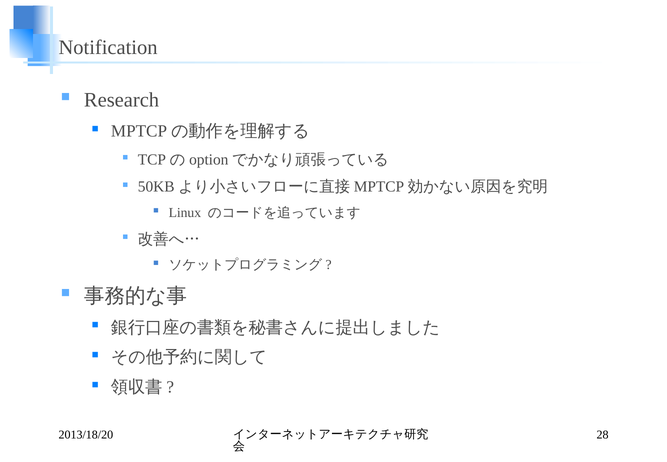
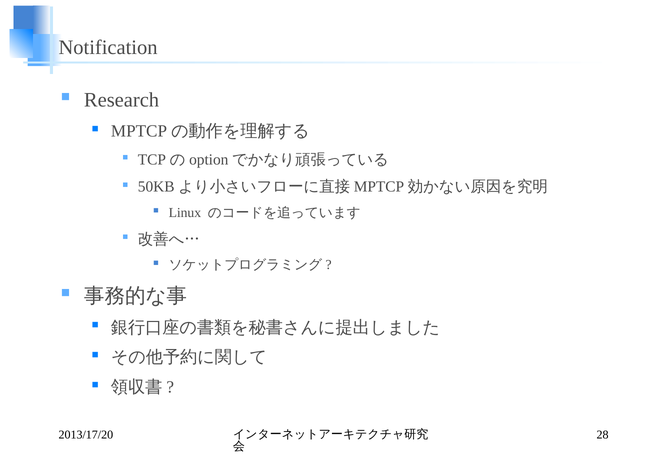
2013/18/20: 2013/18/20 -> 2013/17/20
